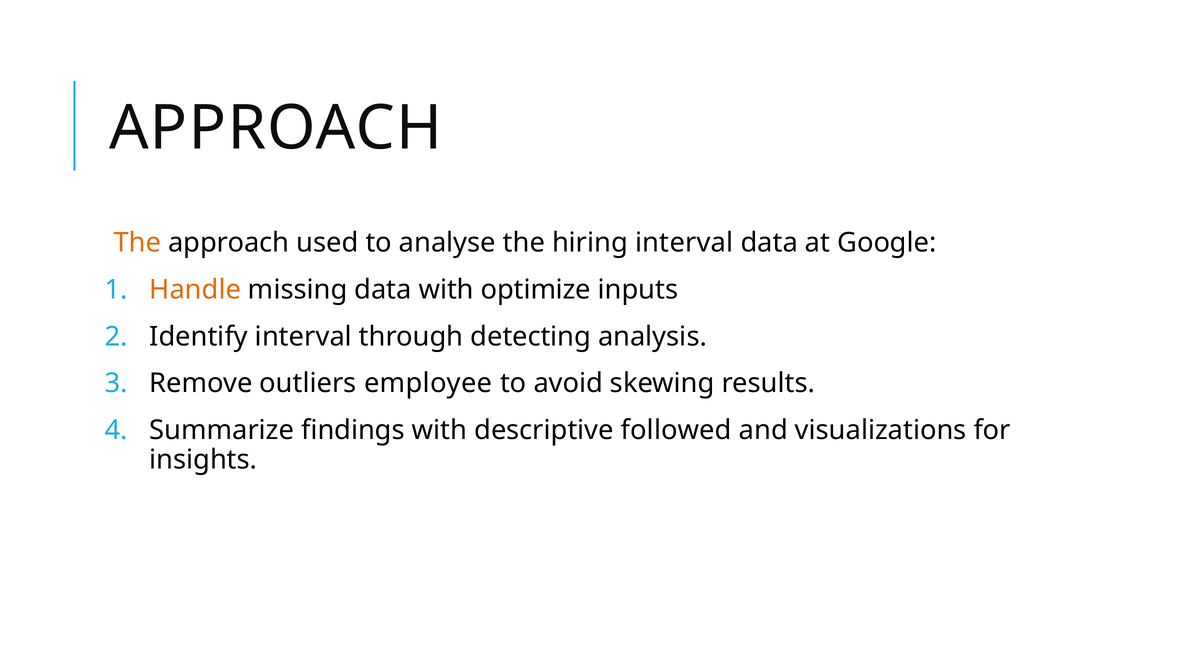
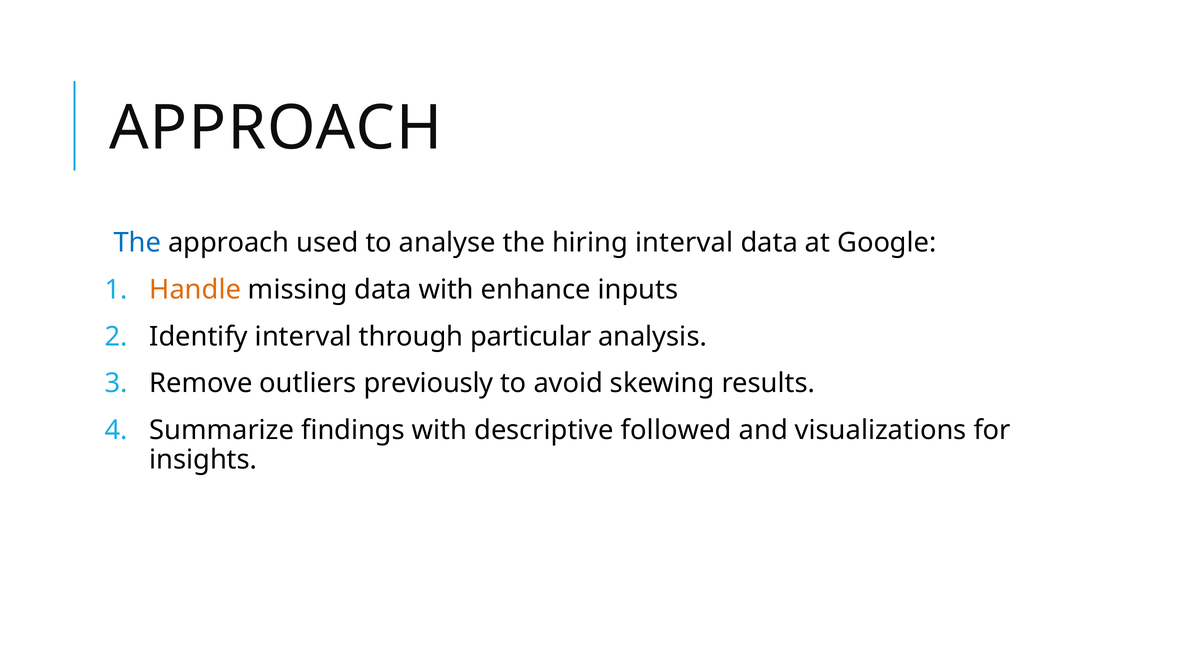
The at (137, 243) colour: orange -> blue
optimize: optimize -> enhance
detecting: detecting -> particular
employee: employee -> previously
